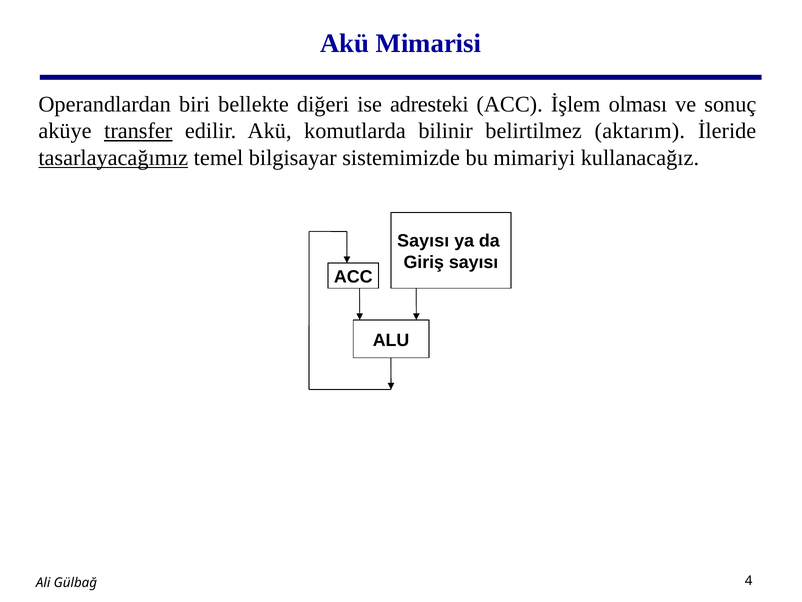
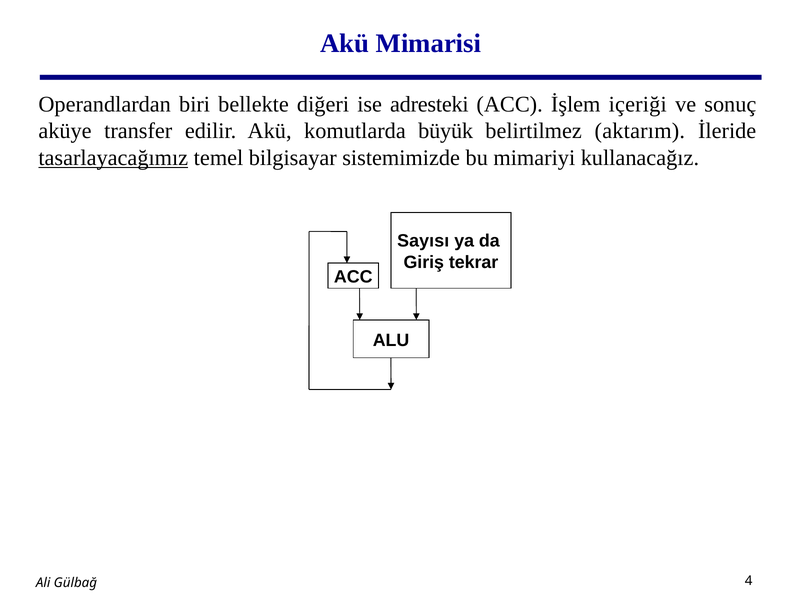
olması: olması -> içeriği
transfer underline: present -> none
bilinir: bilinir -> büyük
Giriş sayısı: sayısı -> tekrar
